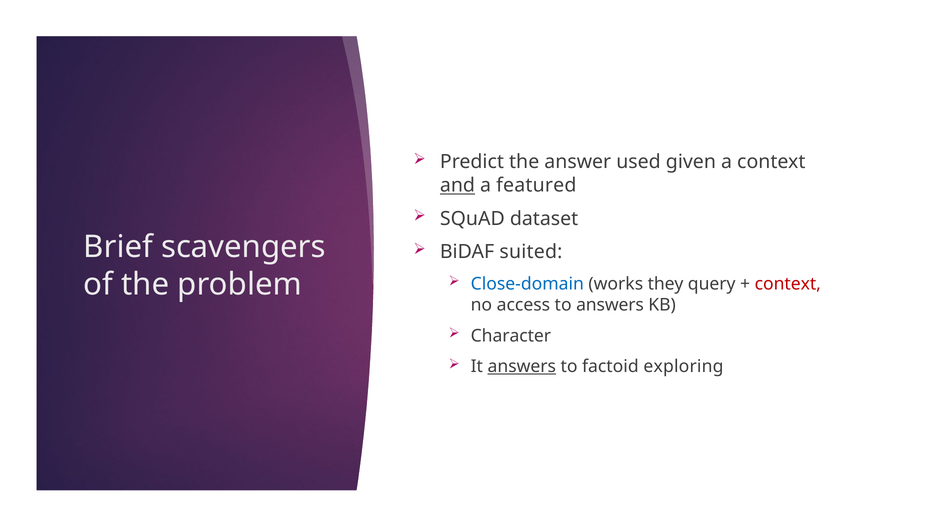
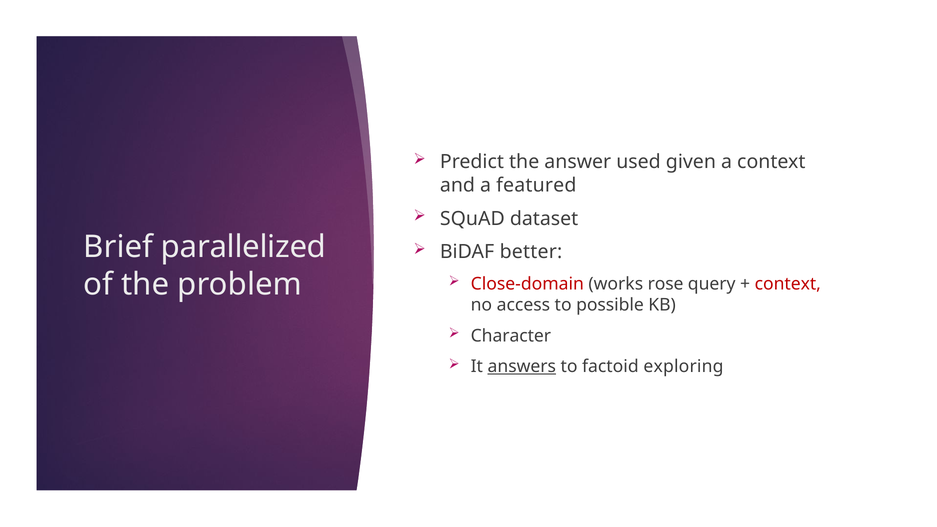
and underline: present -> none
scavengers: scavengers -> parallelized
suited: suited -> better
Close-domain colour: blue -> red
they: they -> rose
to answers: answers -> possible
